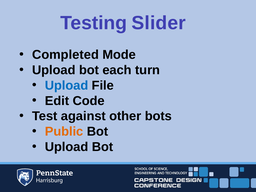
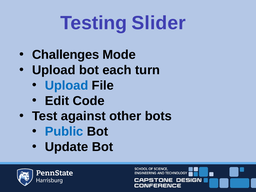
Completed: Completed -> Challenges
Public colour: orange -> blue
Upload at (67, 147): Upload -> Update
